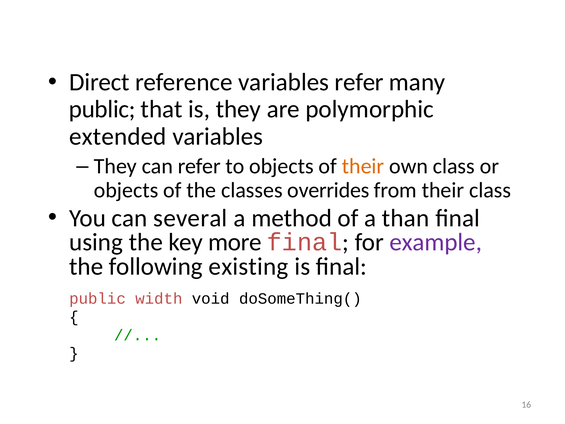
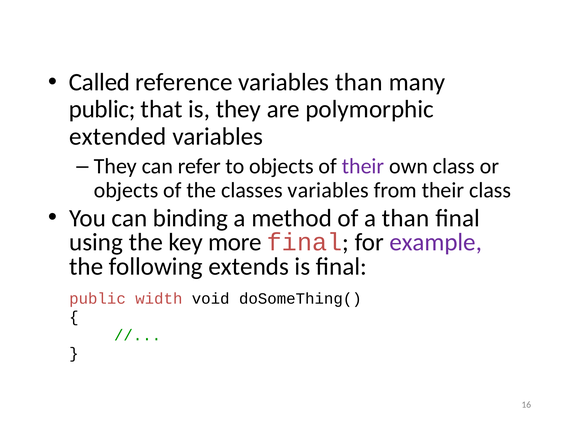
Direct: Direct -> Called
variables refer: refer -> than
their at (363, 166) colour: orange -> purple
classes overrides: overrides -> variables
several: several -> binding
existing: existing -> extends
